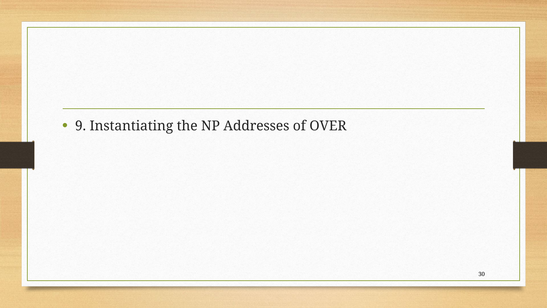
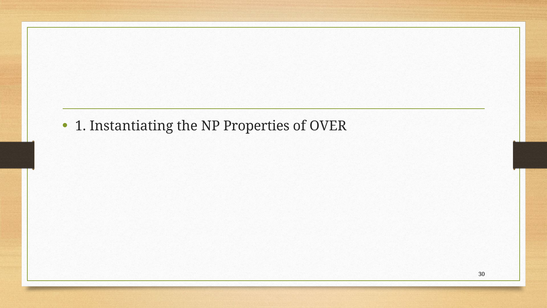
9: 9 -> 1
Addresses: Addresses -> Properties
